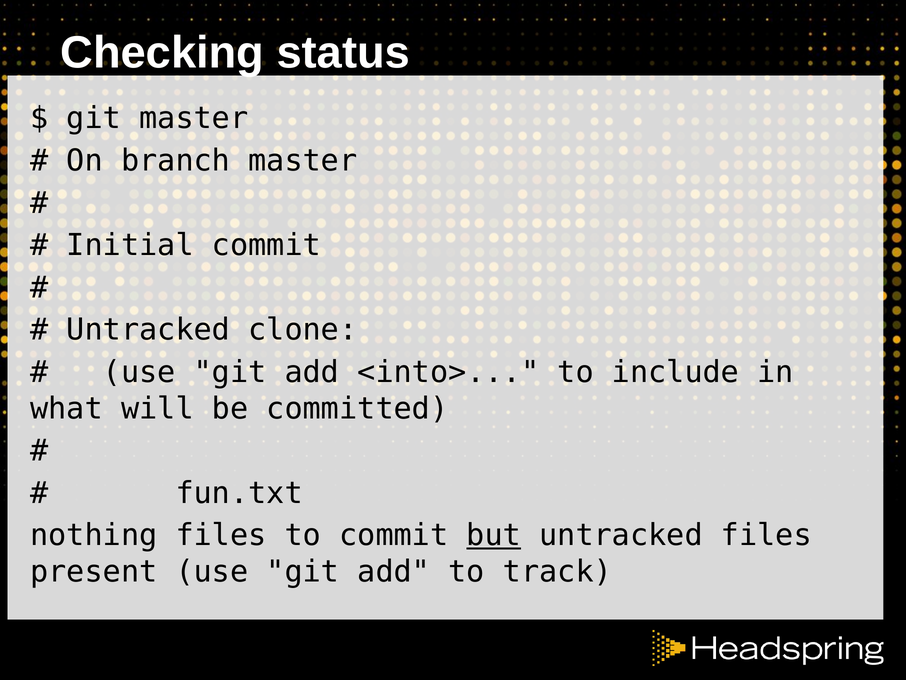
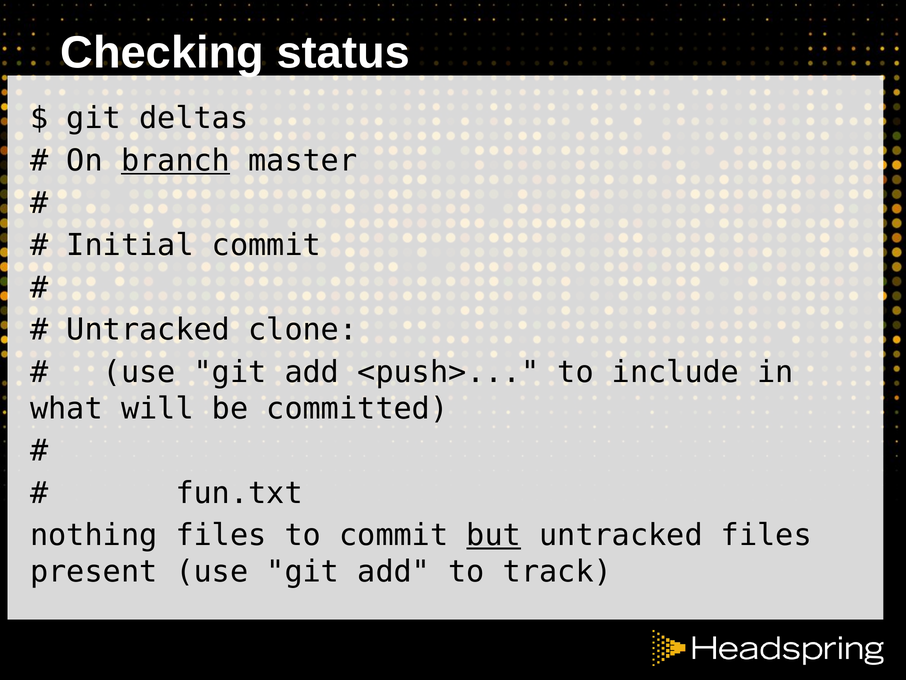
git master: master -> deltas
branch underline: none -> present
<into>: <into> -> <push>
